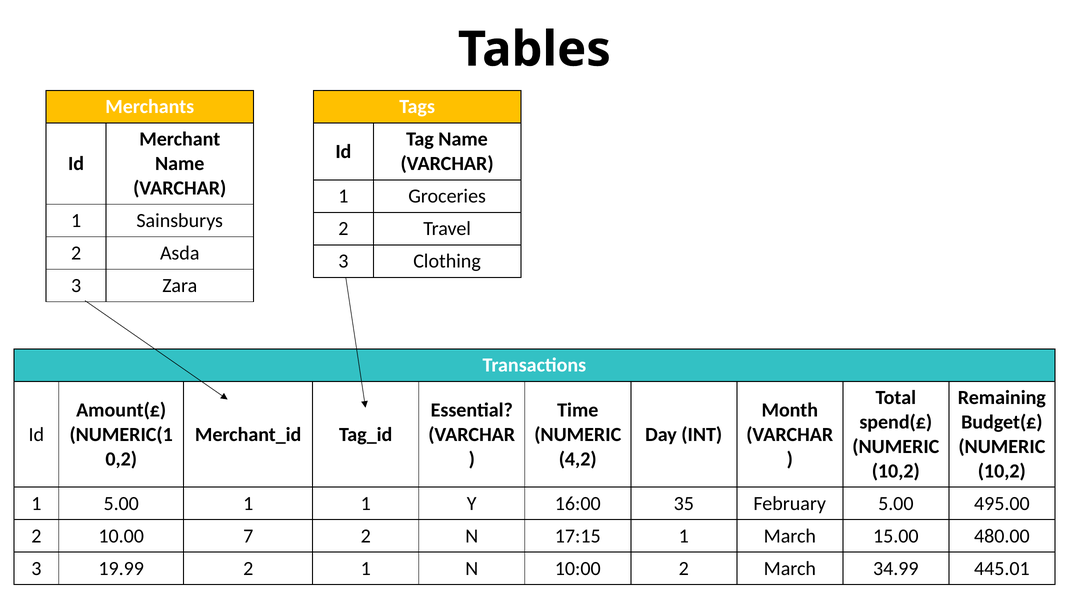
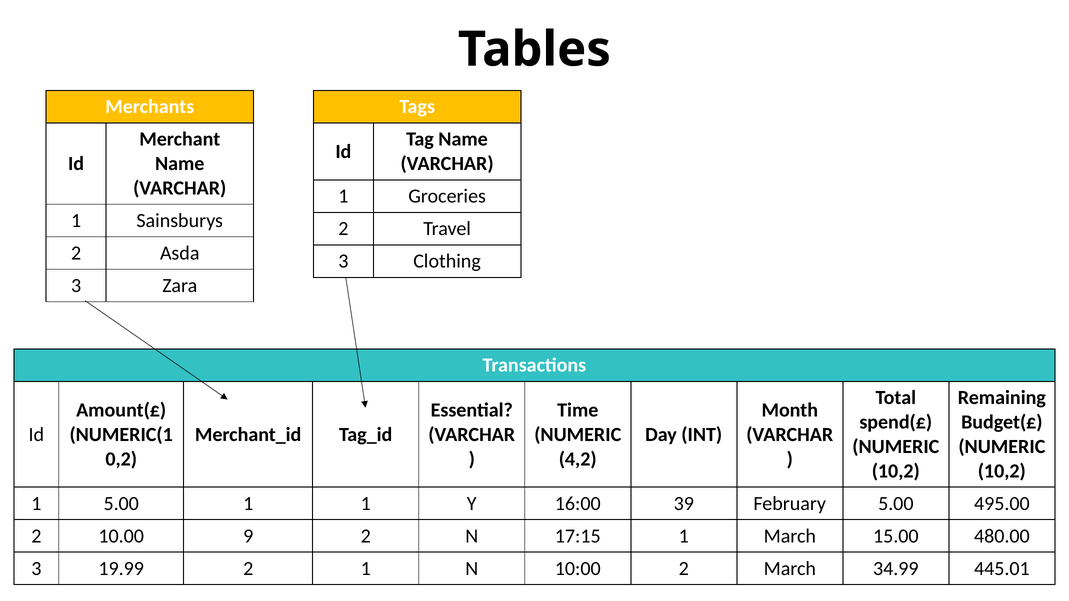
35: 35 -> 39
7: 7 -> 9
